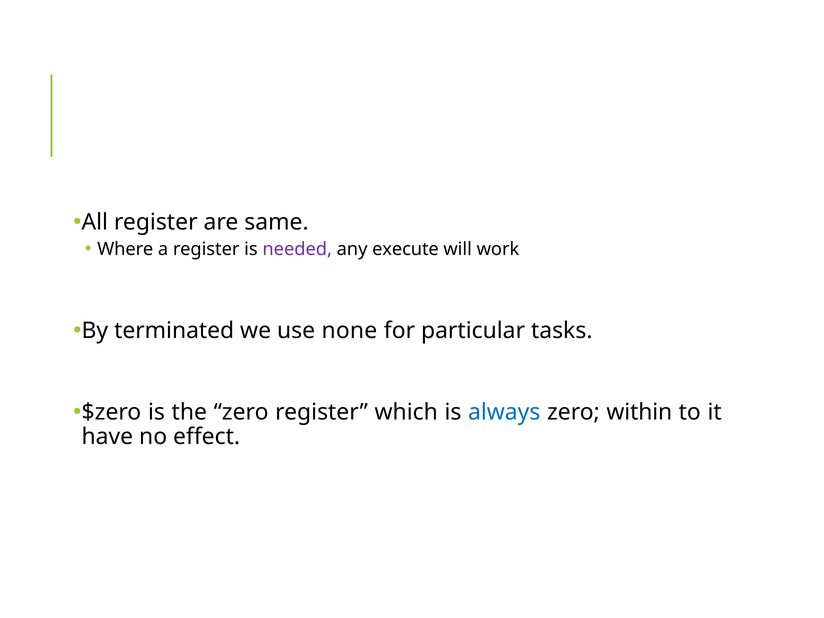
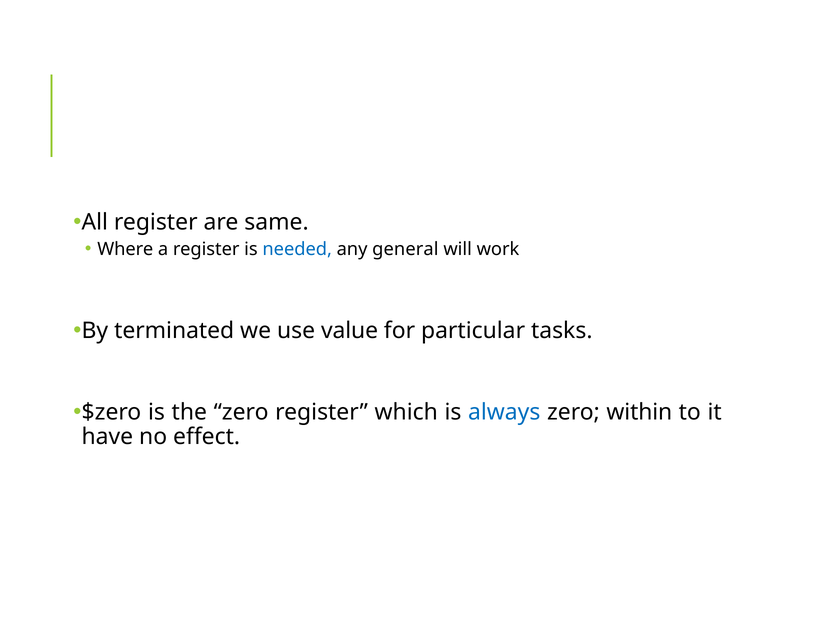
needed colour: purple -> blue
execute: execute -> general
none: none -> value
